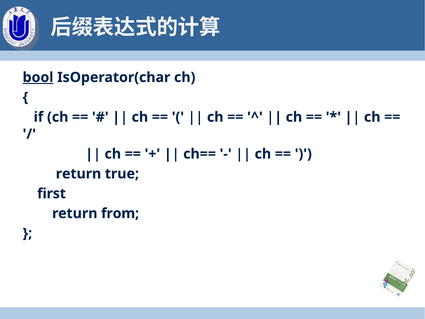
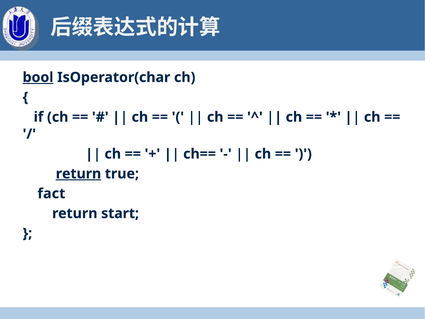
return at (78, 174) underline: none -> present
first: first -> fact
from: from -> start
